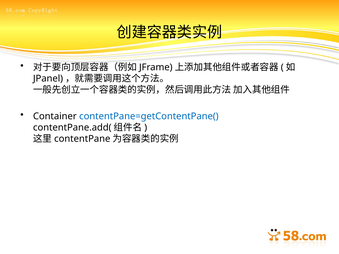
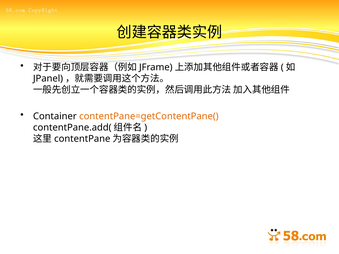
contentPane=getContentPane( colour: blue -> orange
